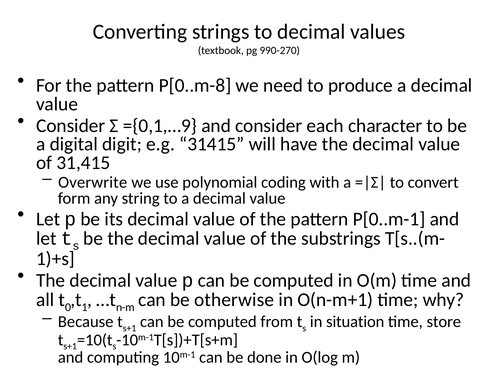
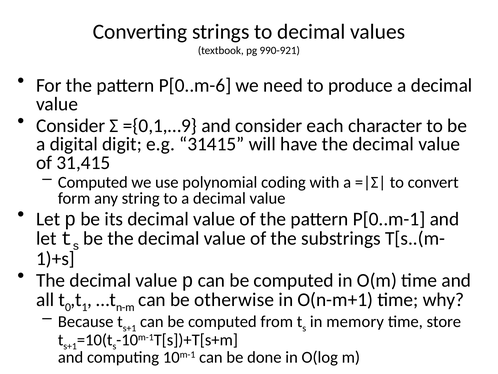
990-270: 990-270 -> 990-921
P[0..m-8: P[0..m-8 -> P[0..m-6
Overwrite at (93, 182): Overwrite -> Computed
situation: situation -> memory
